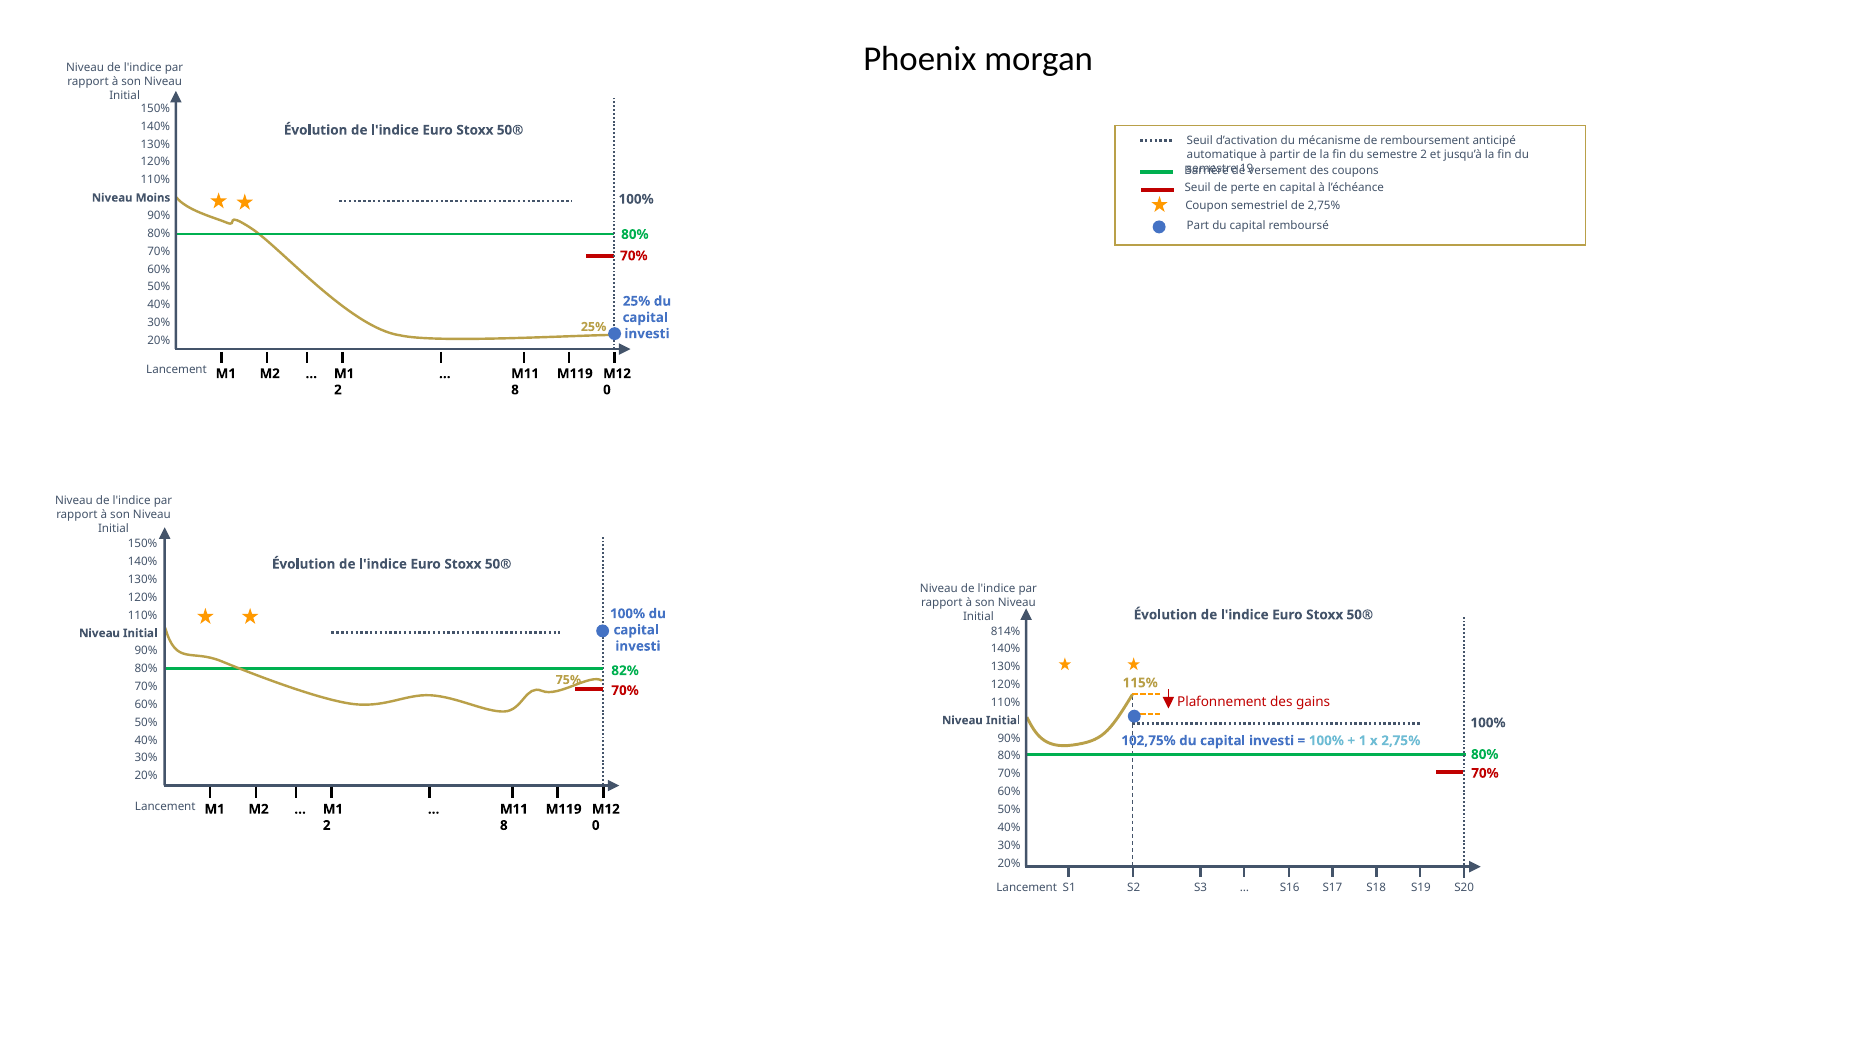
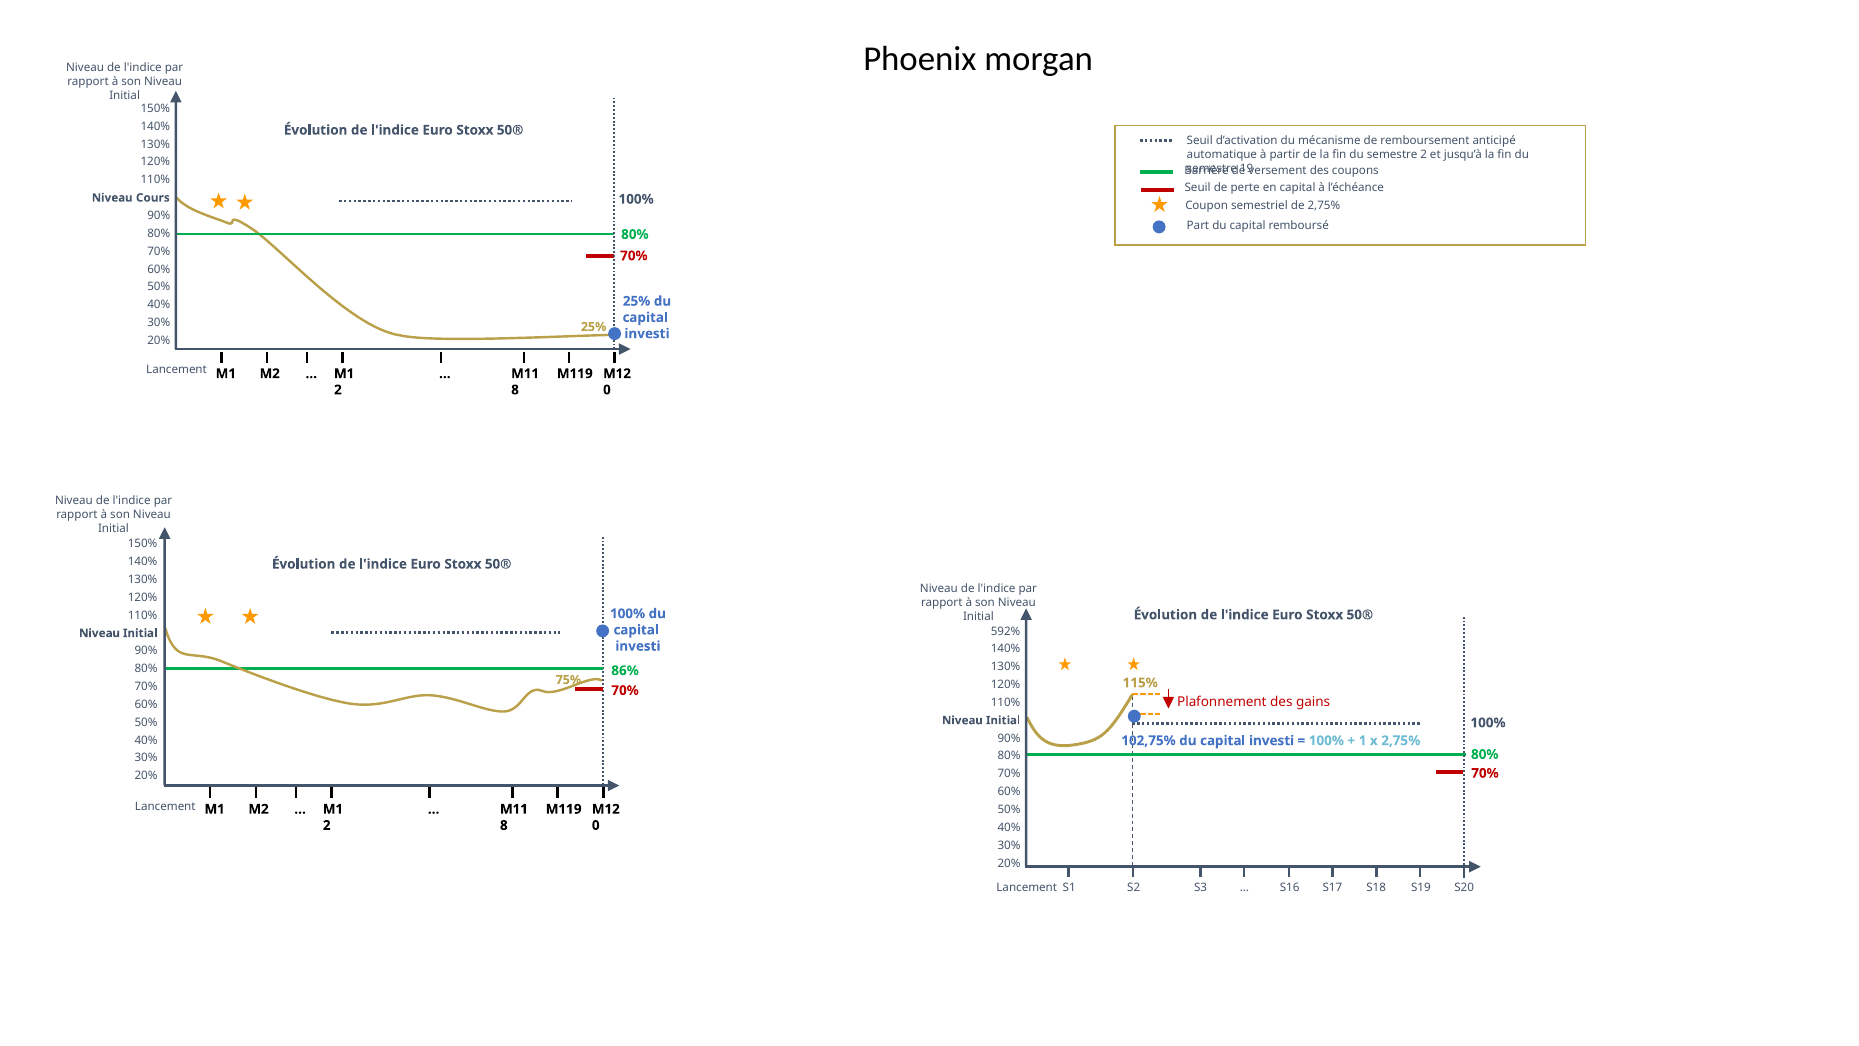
Moins: Moins -> Cours
814%: 814% -> 592%
82%: 82% -> 86%
